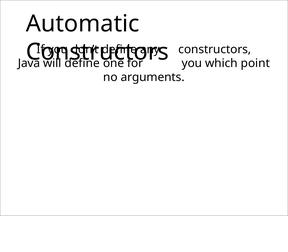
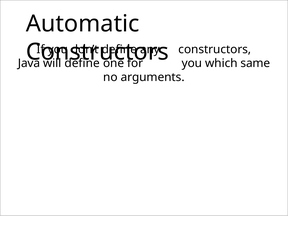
point: point -> same
